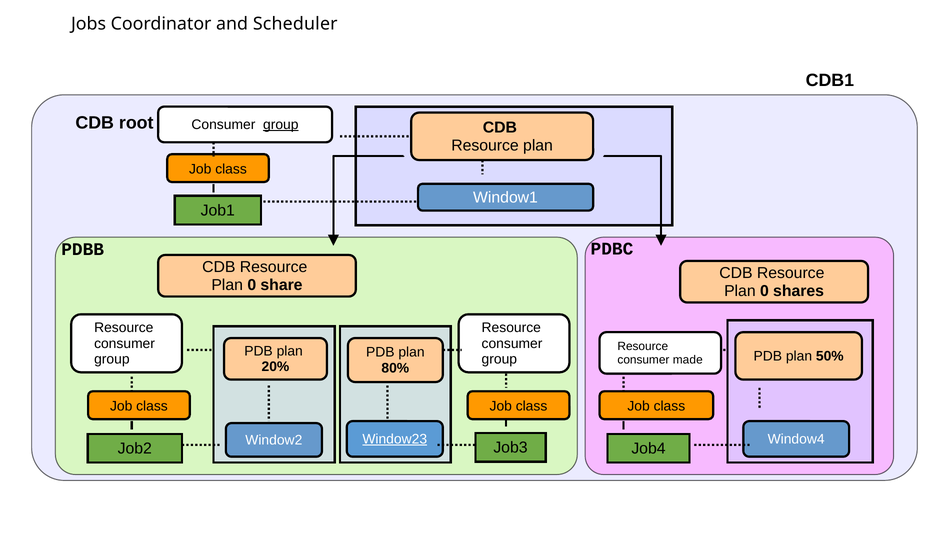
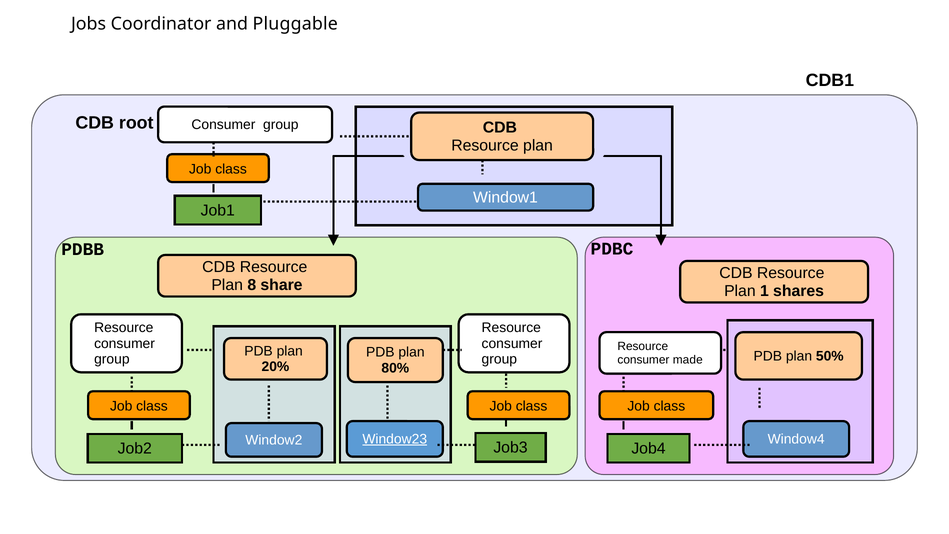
Scheduler: Scheduler -> Pluggable
group at (281, 125) underline: present -> none
0 at (252, 285): 0 -> 8
0 at (764, 291): 0 -> 1
